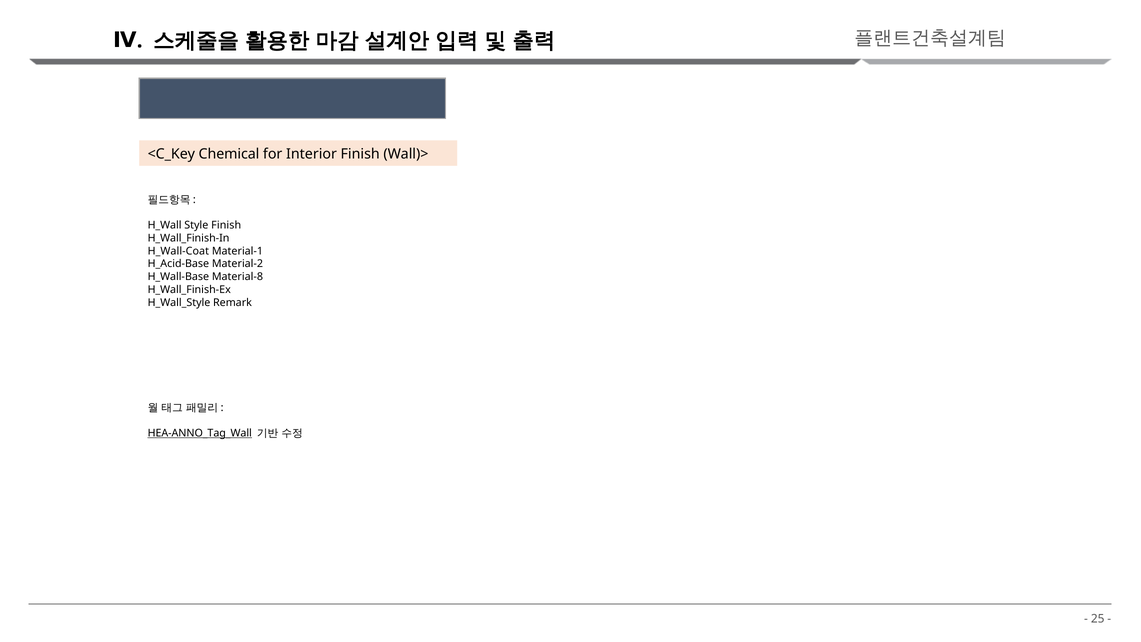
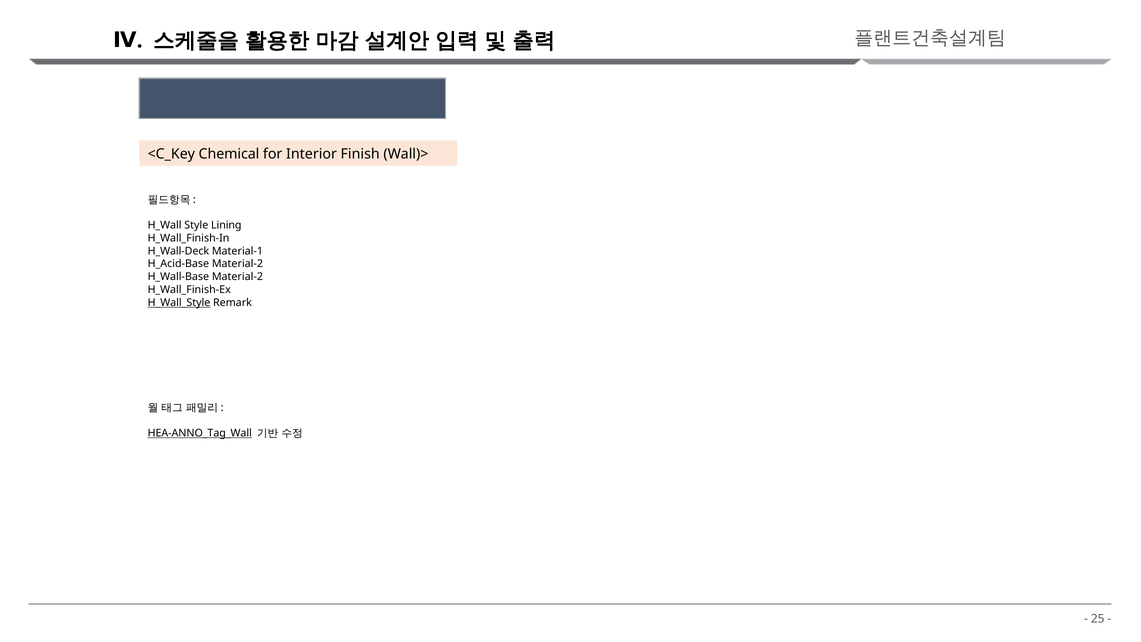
Style Finish: Finish -> Lining
H_Wall-Coat: H_Wall-Coat -> H_Wall-Deck
H_Wall-Base Material-8: Material-8 -> Material-2
H_Wall_Style underline: none -> present
